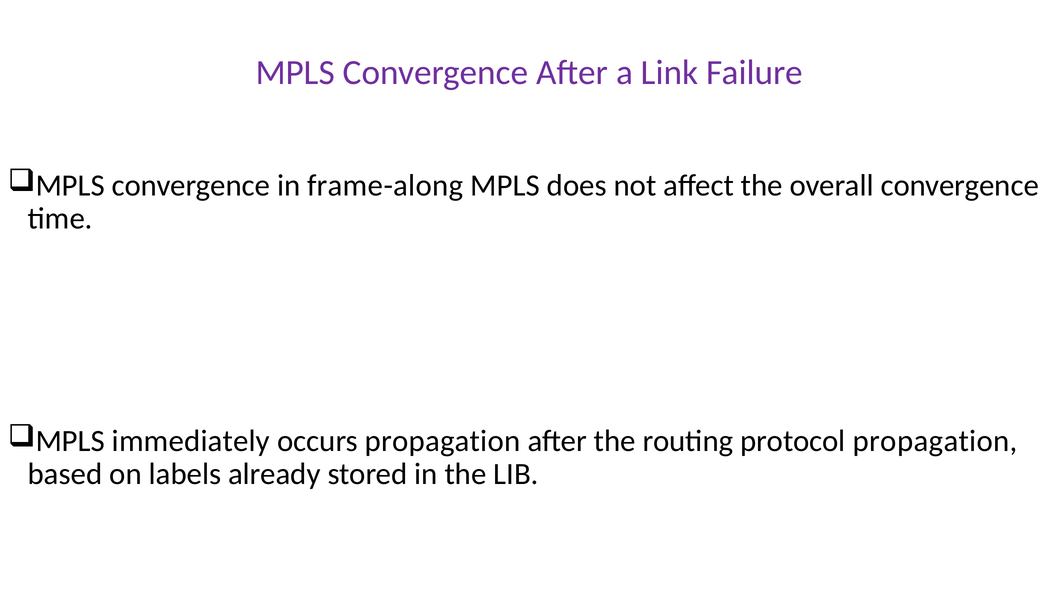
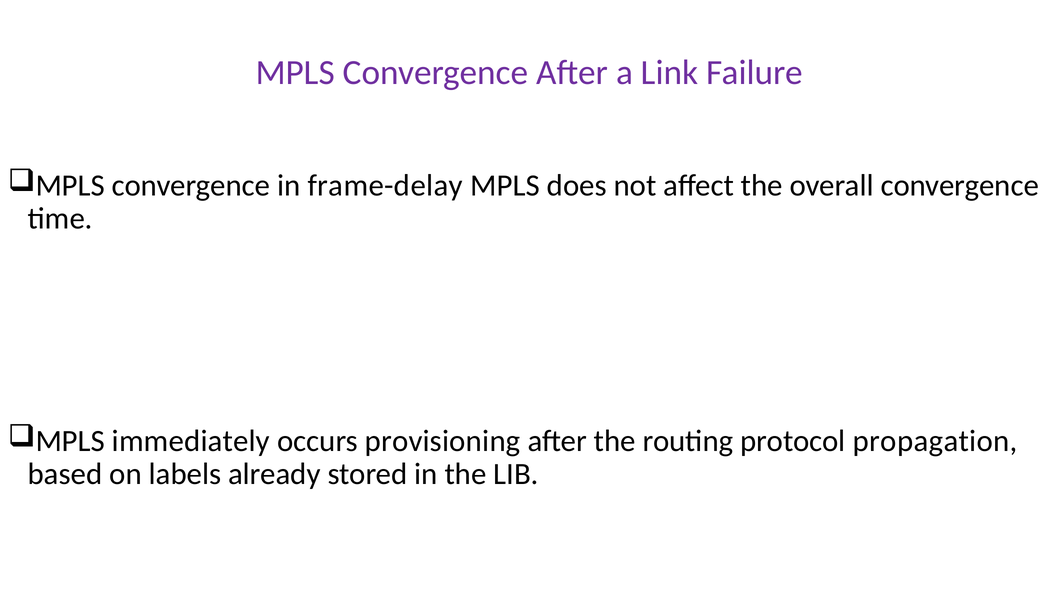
frame-along: frame-along -> frame-delay
occurs propagation: propagation -> provisioning
